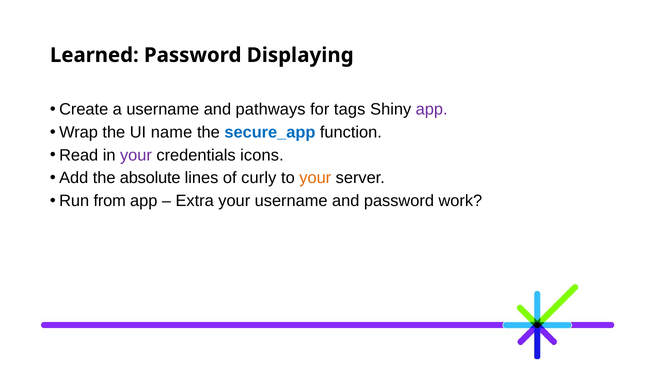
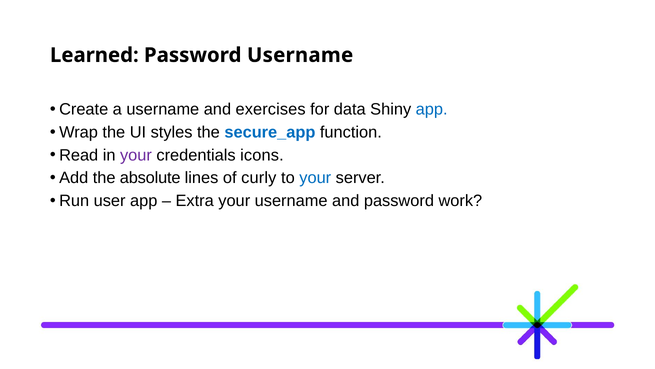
Password Displaying: Displaying -> Username
pathways: pathways -> exercises
tags: tags -> data
app at (432, 109) colour: purple -> blue
name: name -> styles
your at (315, 178) colour: orange -> blue
from: from -> user
